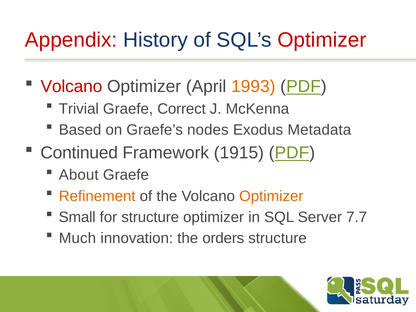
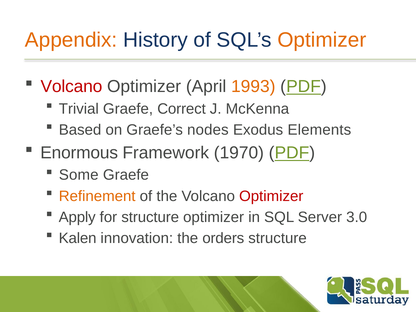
Appendix colour: red -> orange
Optimizer at (322, 40) colour: red -> orange
Metadata: Metadata -> Elements
Continued: Continued -> Enormous
1915: 1915 -> 1970
About: About -> Some
Optimizer at (271, 196) colour: orange -> red
Small: Small -> Apply
7.7: 7.7 -> 3.0
Much: Much -> Kalen
